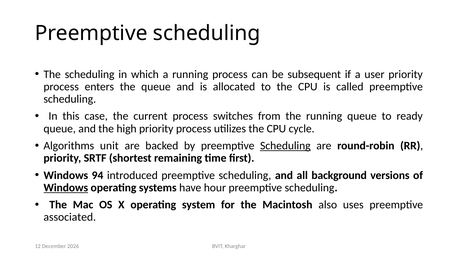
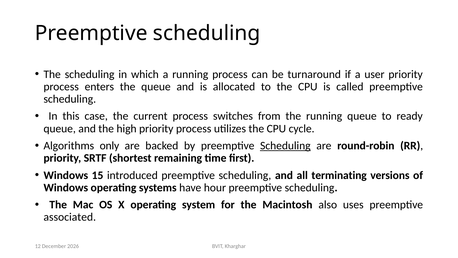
subsequent: subsequent -> turnaround
unit: unit -> only
94: 94 -> 15
background: background -> terminating
Windows at (66, 187) underline: present -> none
